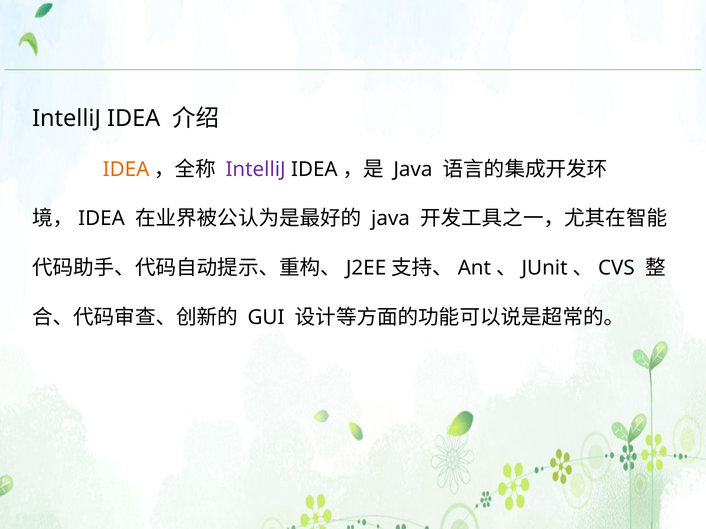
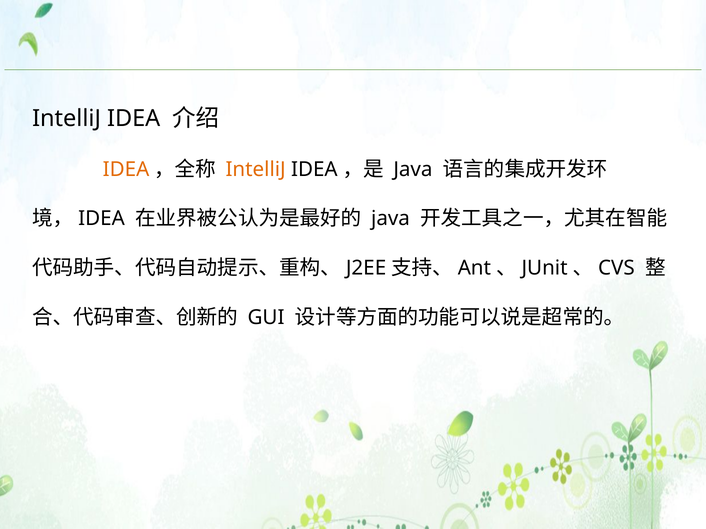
IntelliJ at (256, 169) colour: purple -> orange
